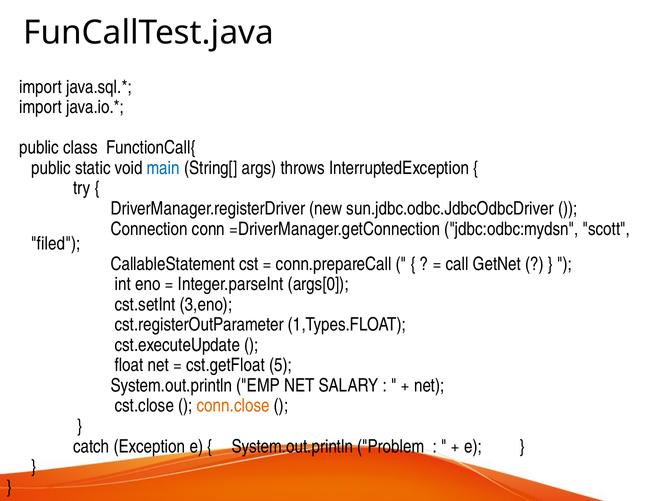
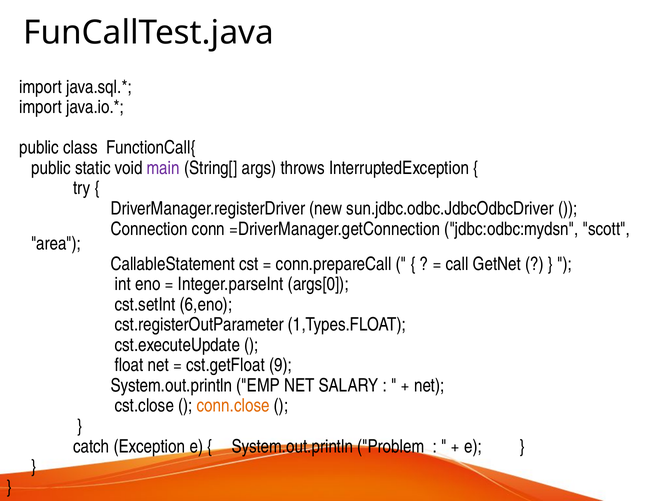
main colour: blue -> purple
filed: filed -> area
3,eno: 3,eno -> 6,eno
5: 5 -> 9
